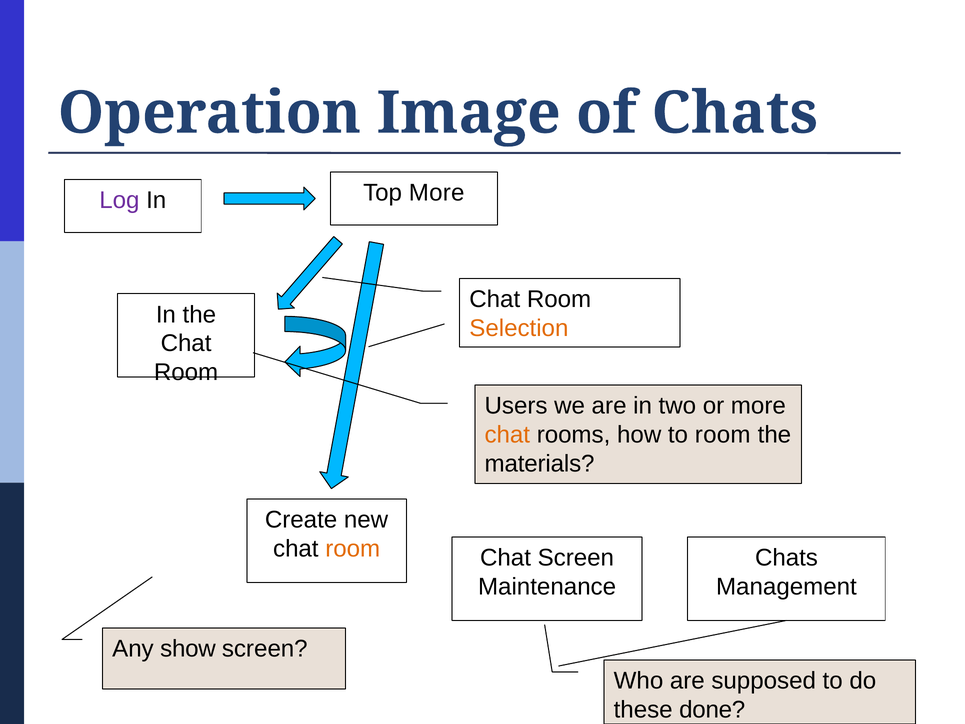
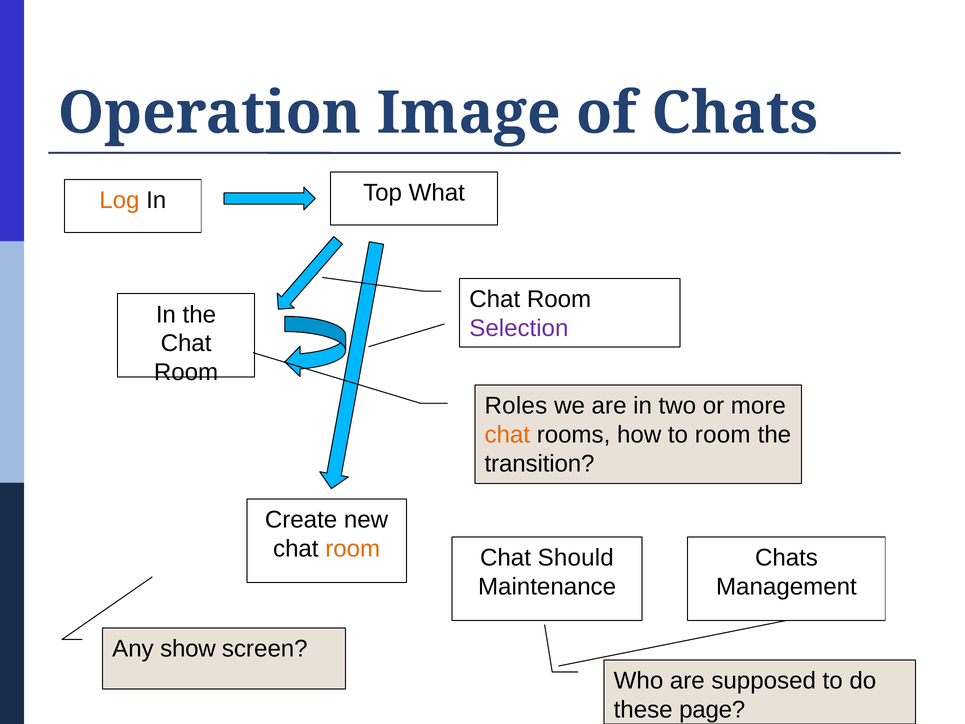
Log colour: purple -> orange
Top More: More -> What
Selection colour: orange -> purple
Users: Users -> Roles
materials: materials -> transition
Chat Screen: Screen -> Should
done: done -> page
